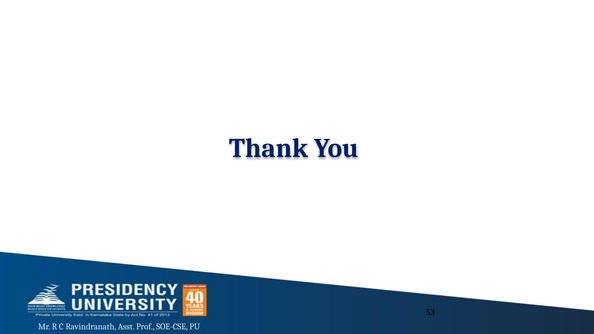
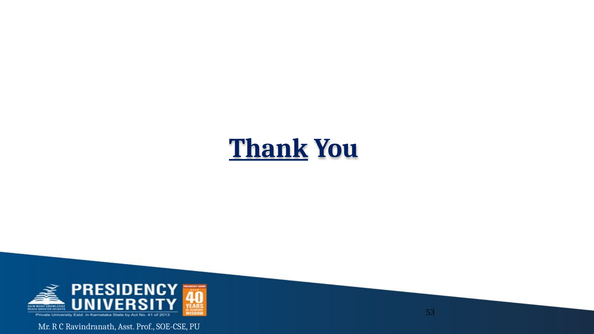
Thank underline: none -> present
